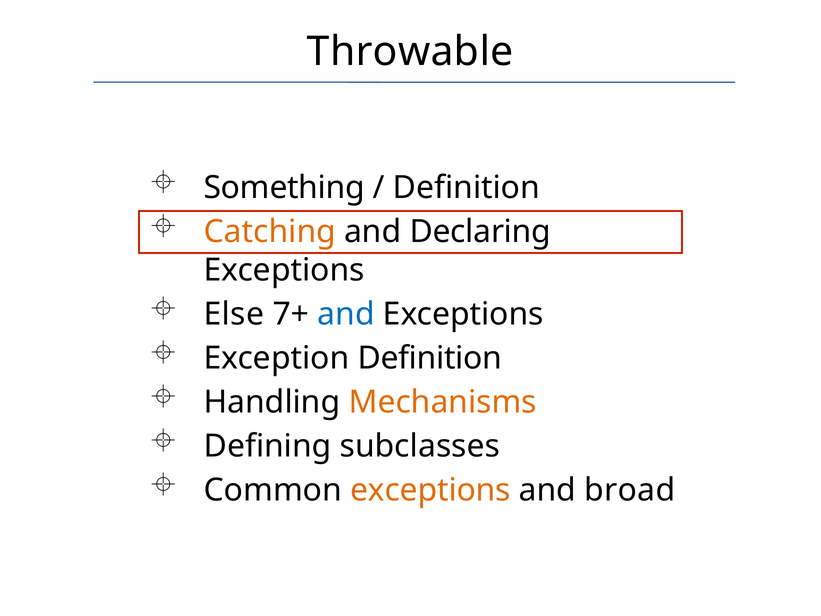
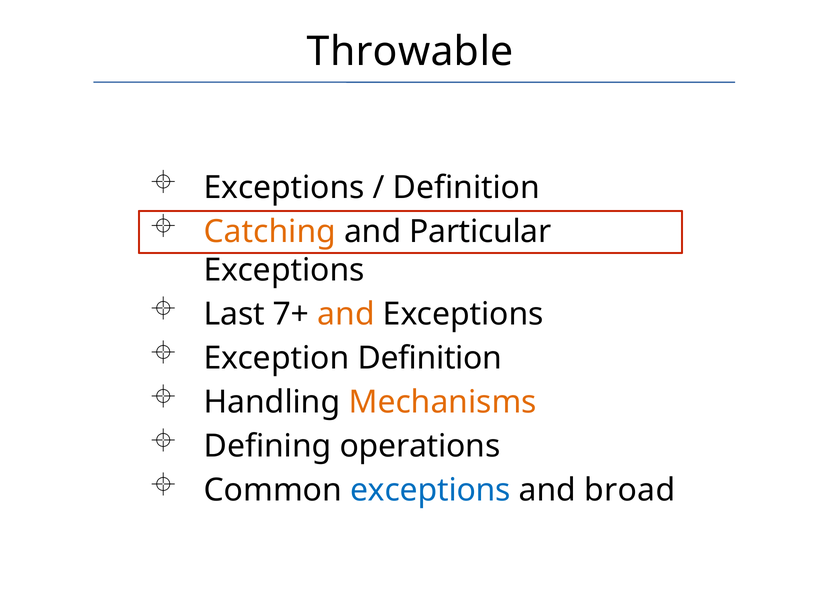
Something at (284, 188): Something -> Exceptions
Declaring: Declaring -> Particular
Else: Else -> Last
and at (346, 314) colour: blue -> orange
subclasses: subclasses -> operations
exceptions at (430, 490) colour: orange -> blue
